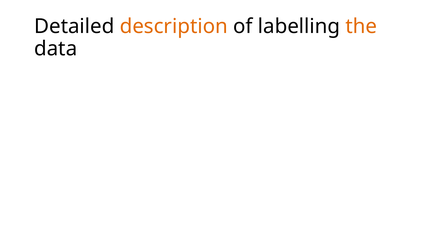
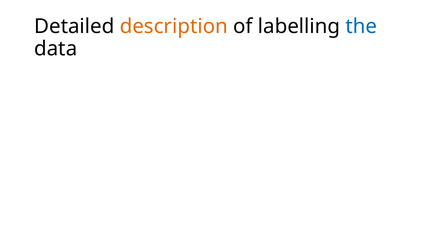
the colour: orange -> blue
